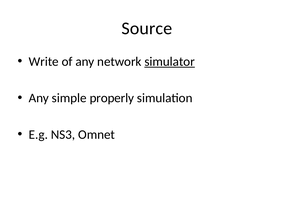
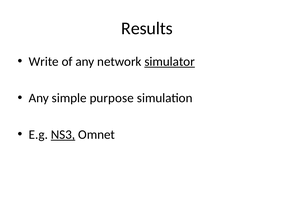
Source: Source -> Results
properly: properly -> purpose
NS3 underline: none -> present
